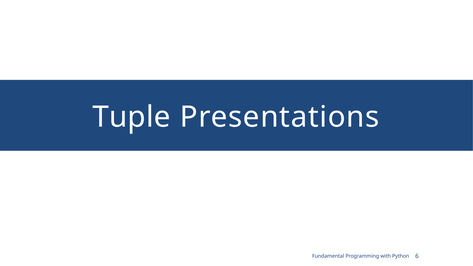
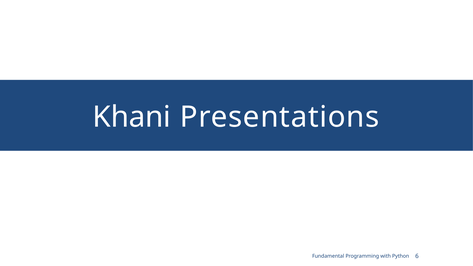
Tuple: Tuple -> Khani
